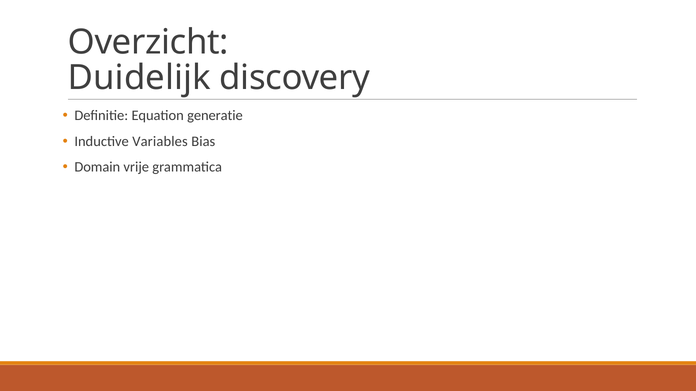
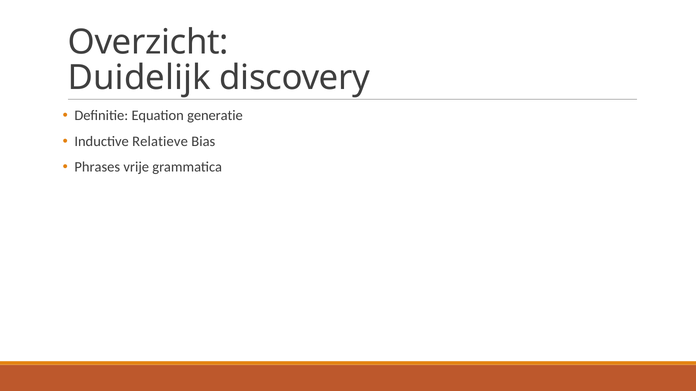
Variables: Variables -> Relatieve
Domain: Domain -> Phrases
